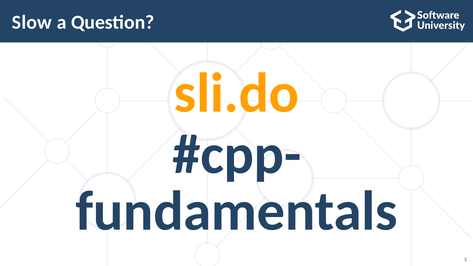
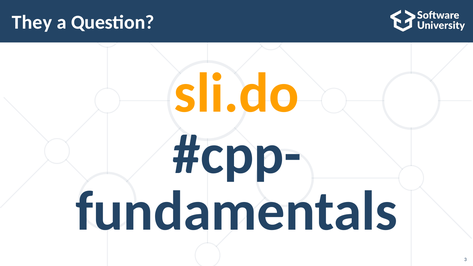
Slow: Slow -> They
